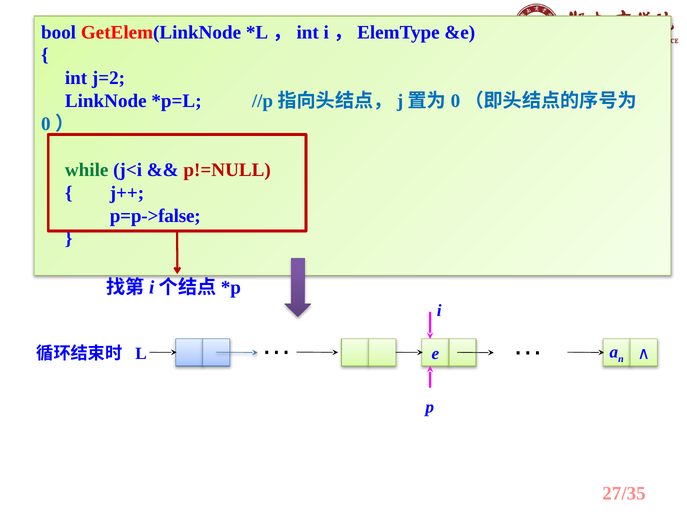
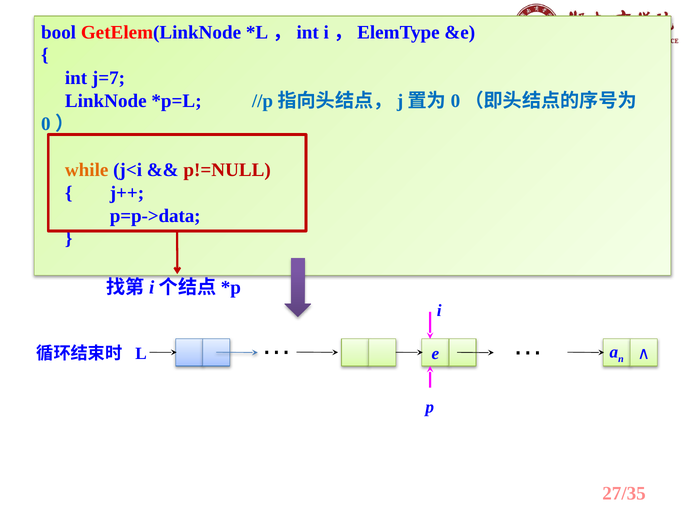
j=2: j=2 -> j=7
while colour: green -> orange
p=p->false: p=p->false -> p=p->data
